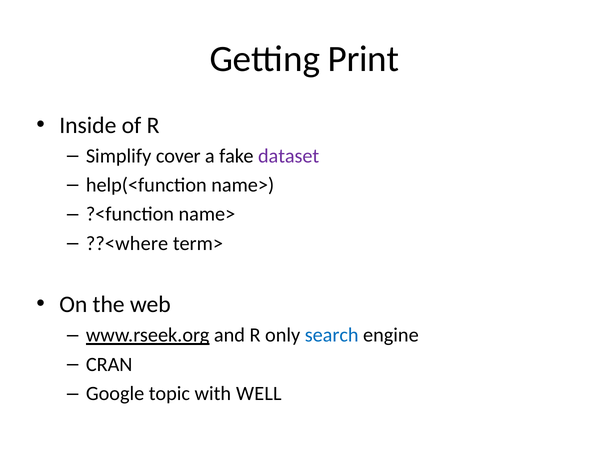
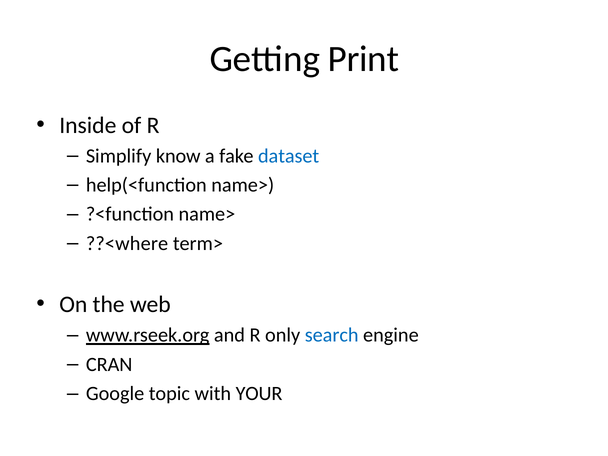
cover: cover -> know
dataset colour: purple -> blue
WELL: WELL -> YOUR
